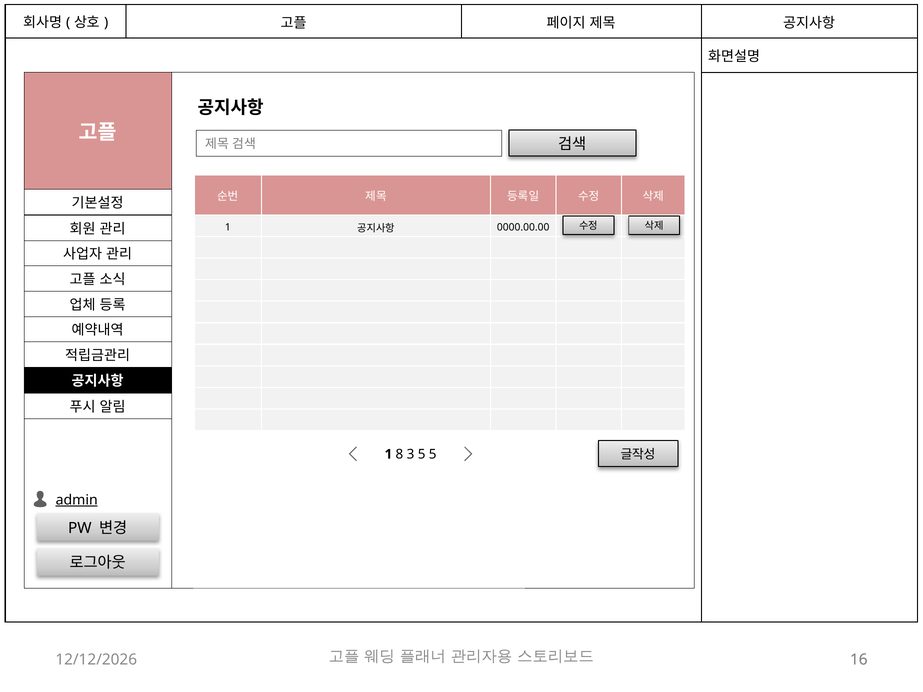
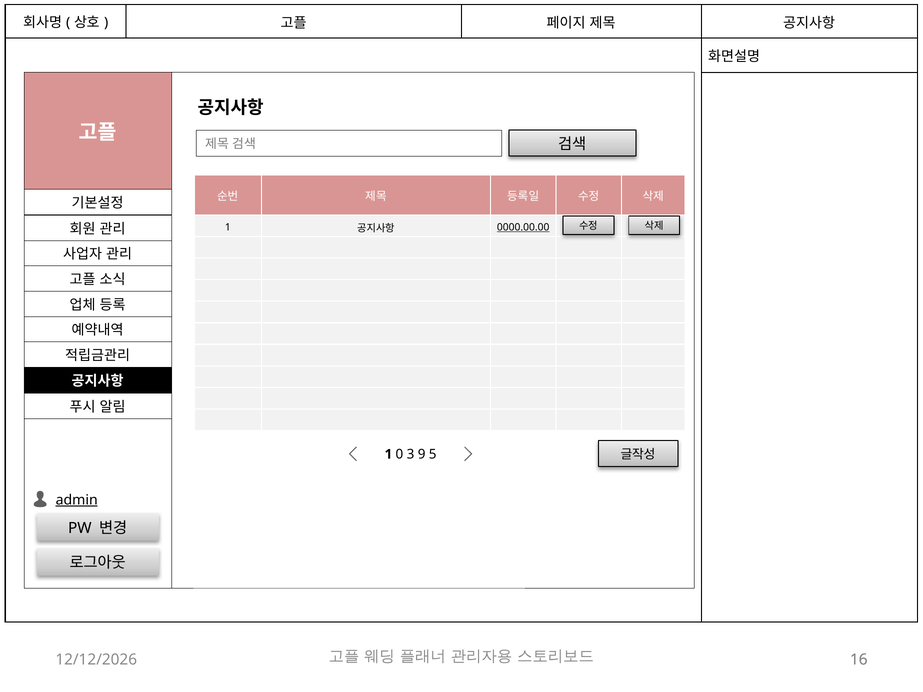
0000.00.00 underline: none -> present
8: 8 -> 0
3 5: 5 -> 9
